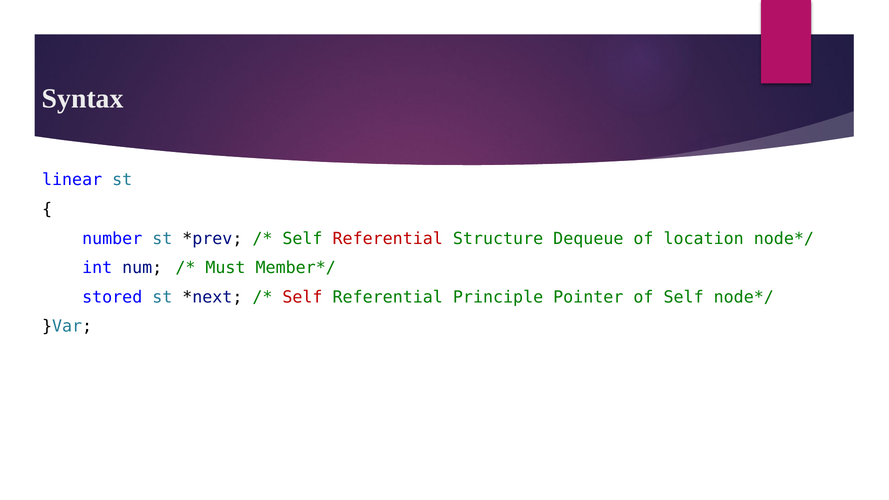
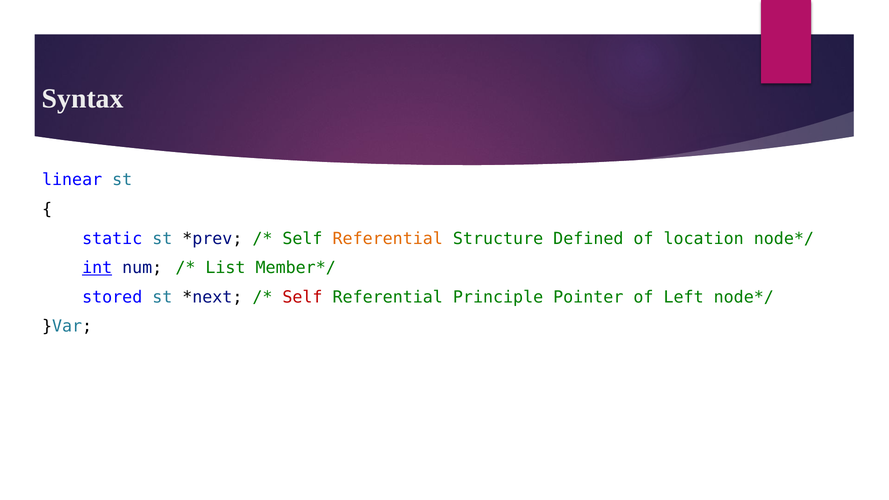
number: number -> static
Referential at (388, 239) colour: red -> orange
Dequeue: Dequeue -> Defined
int underline: none -> present
Must: Must -> List
of Self: Self -> Left
